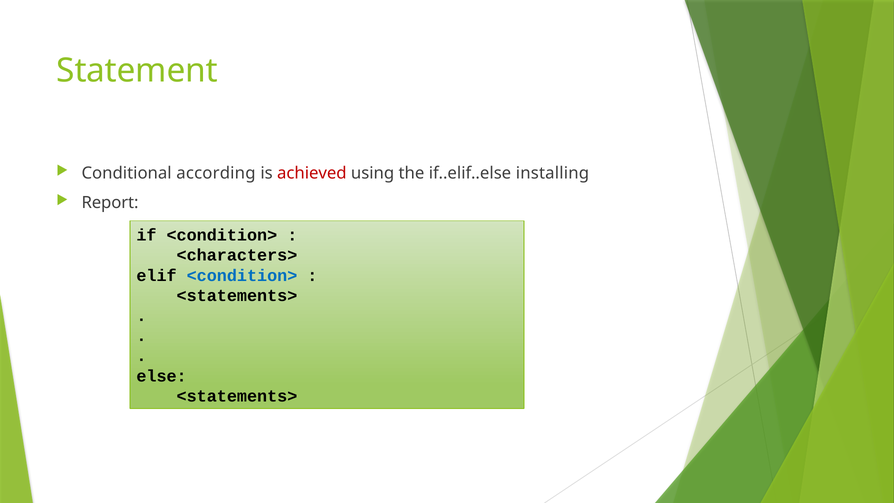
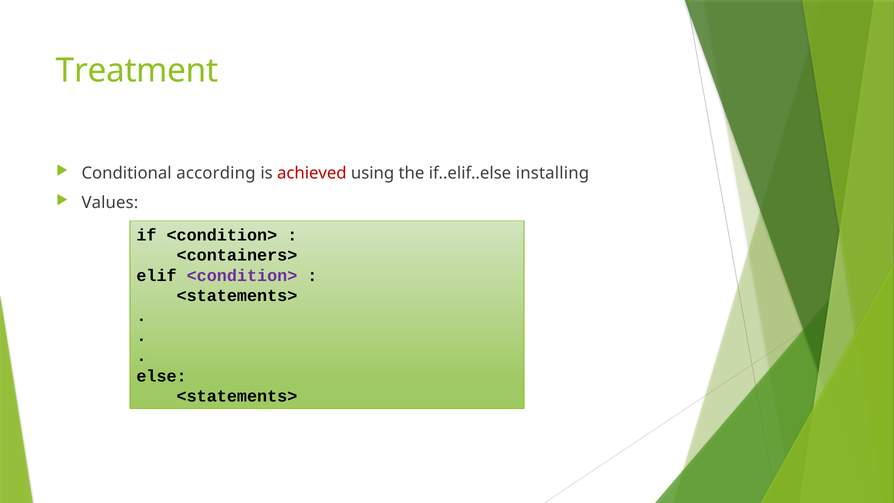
Statement: Statement -> Treatment
Report: Report -> Values
<characters>: <characters> -> <containers>
<condition> at (242, 275) colour: blue -> purple
